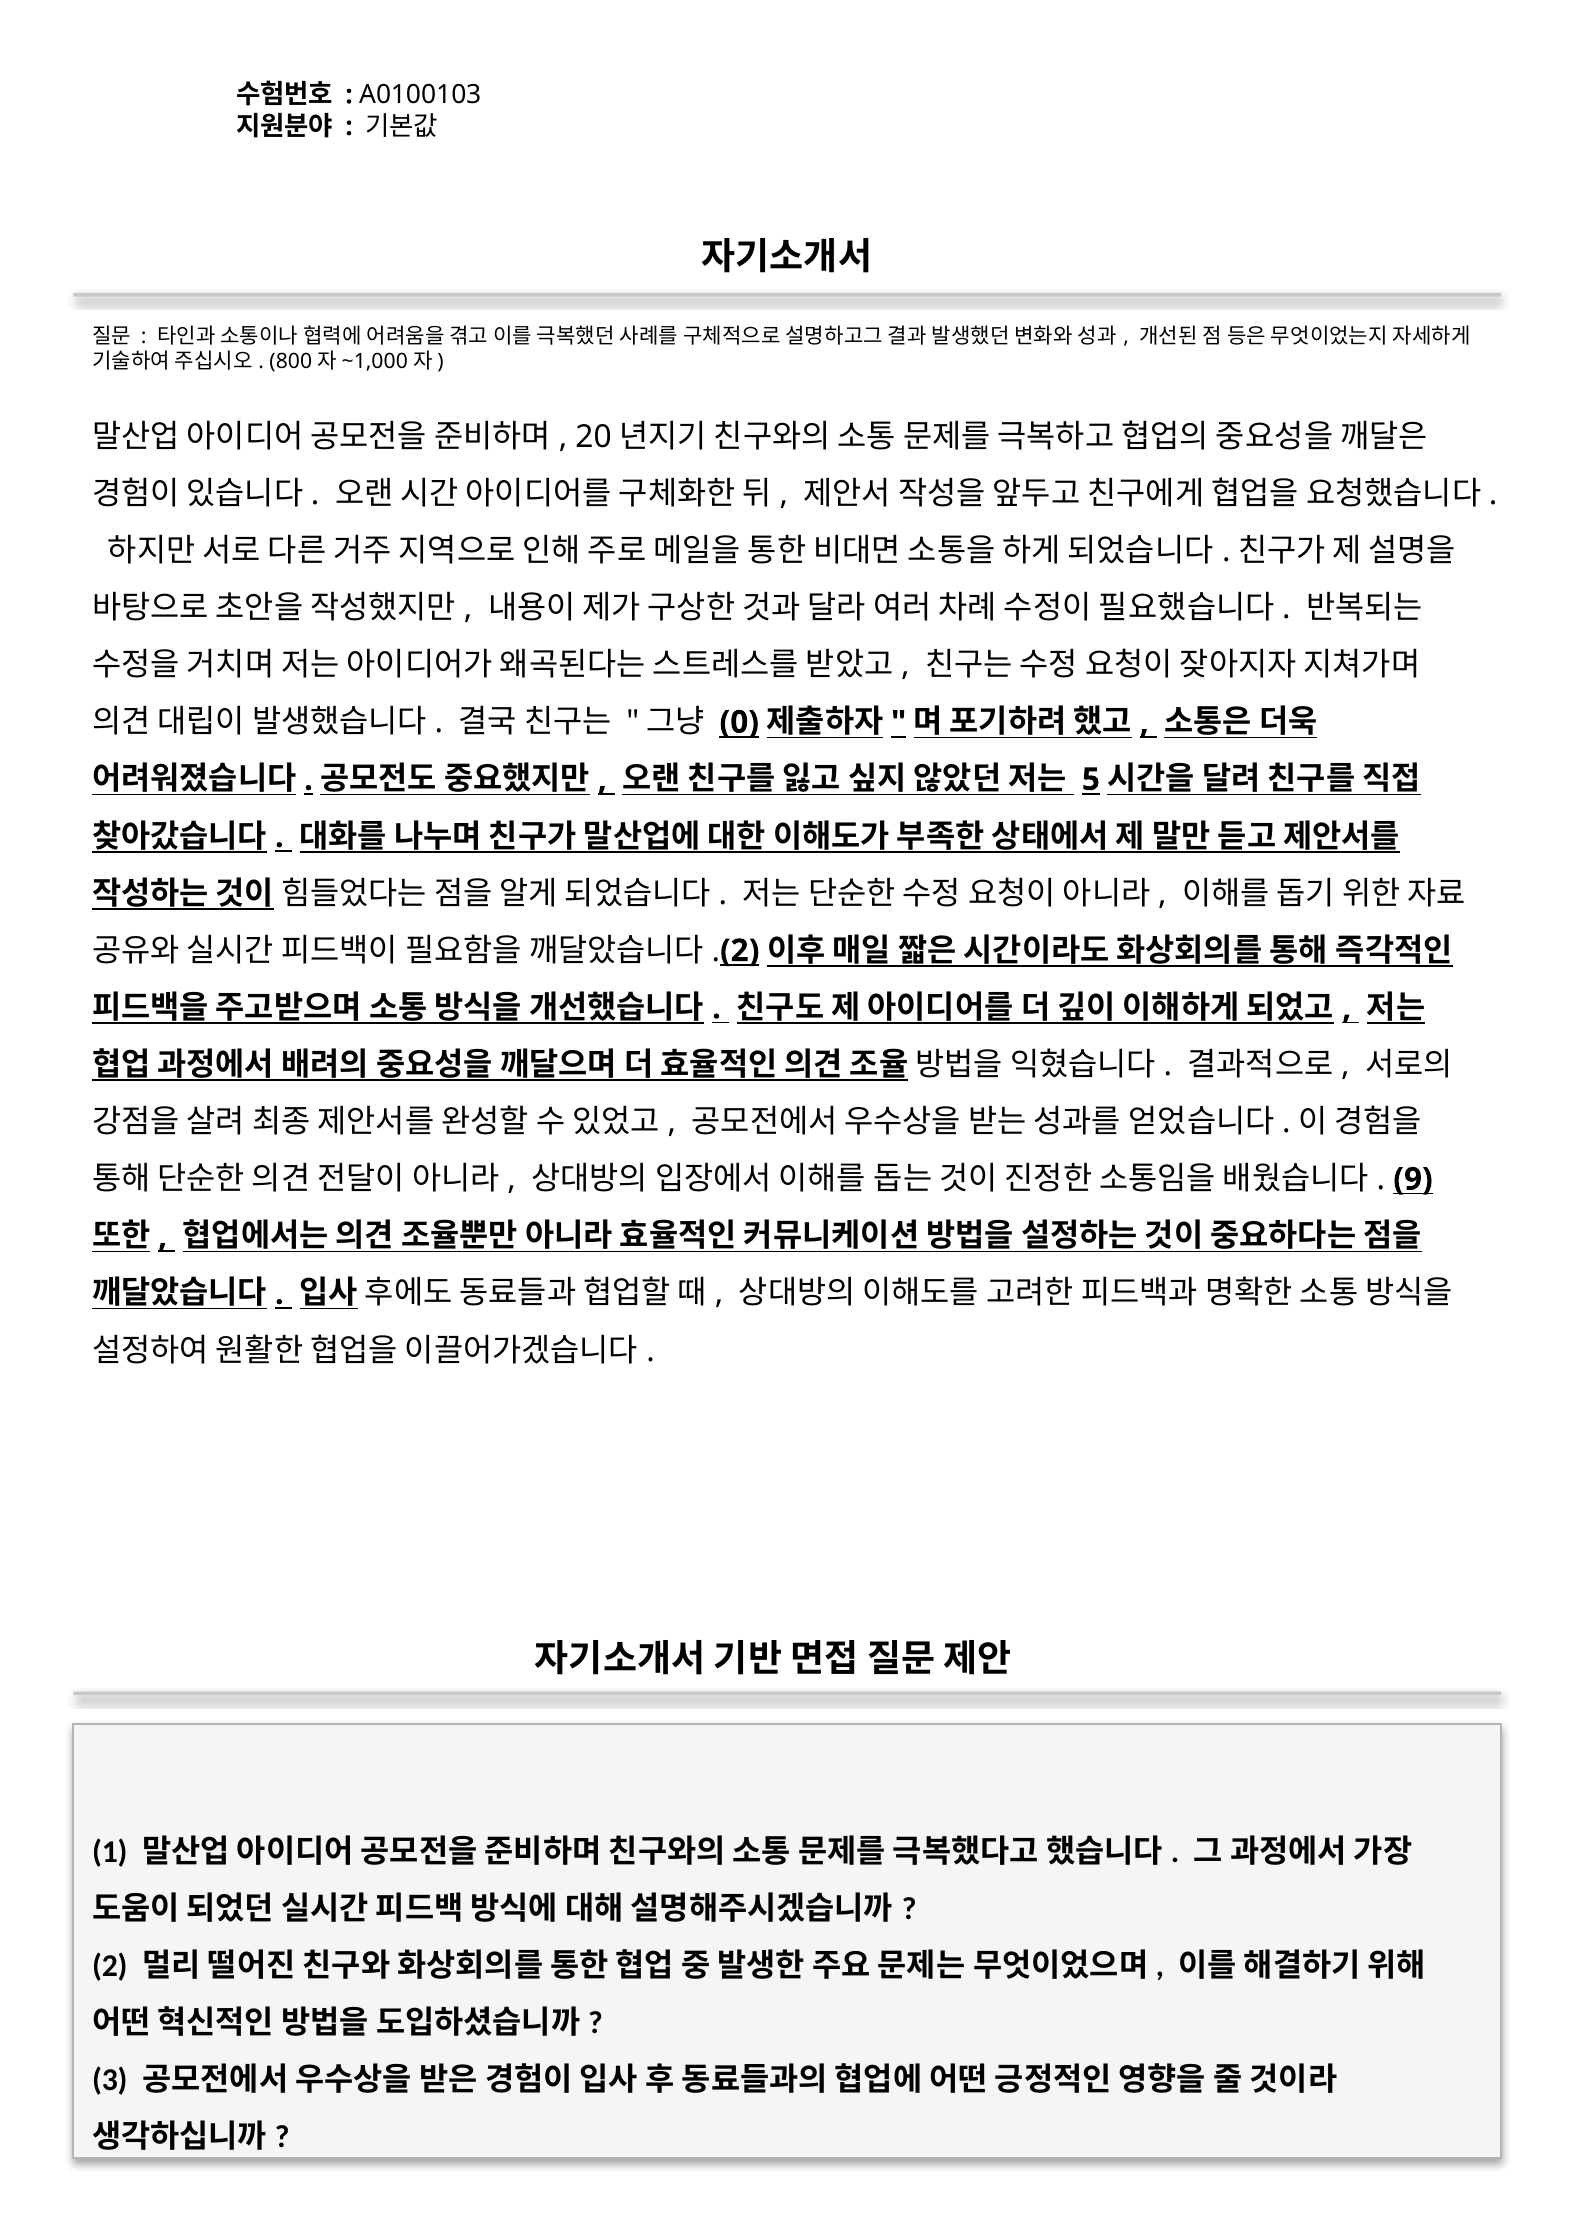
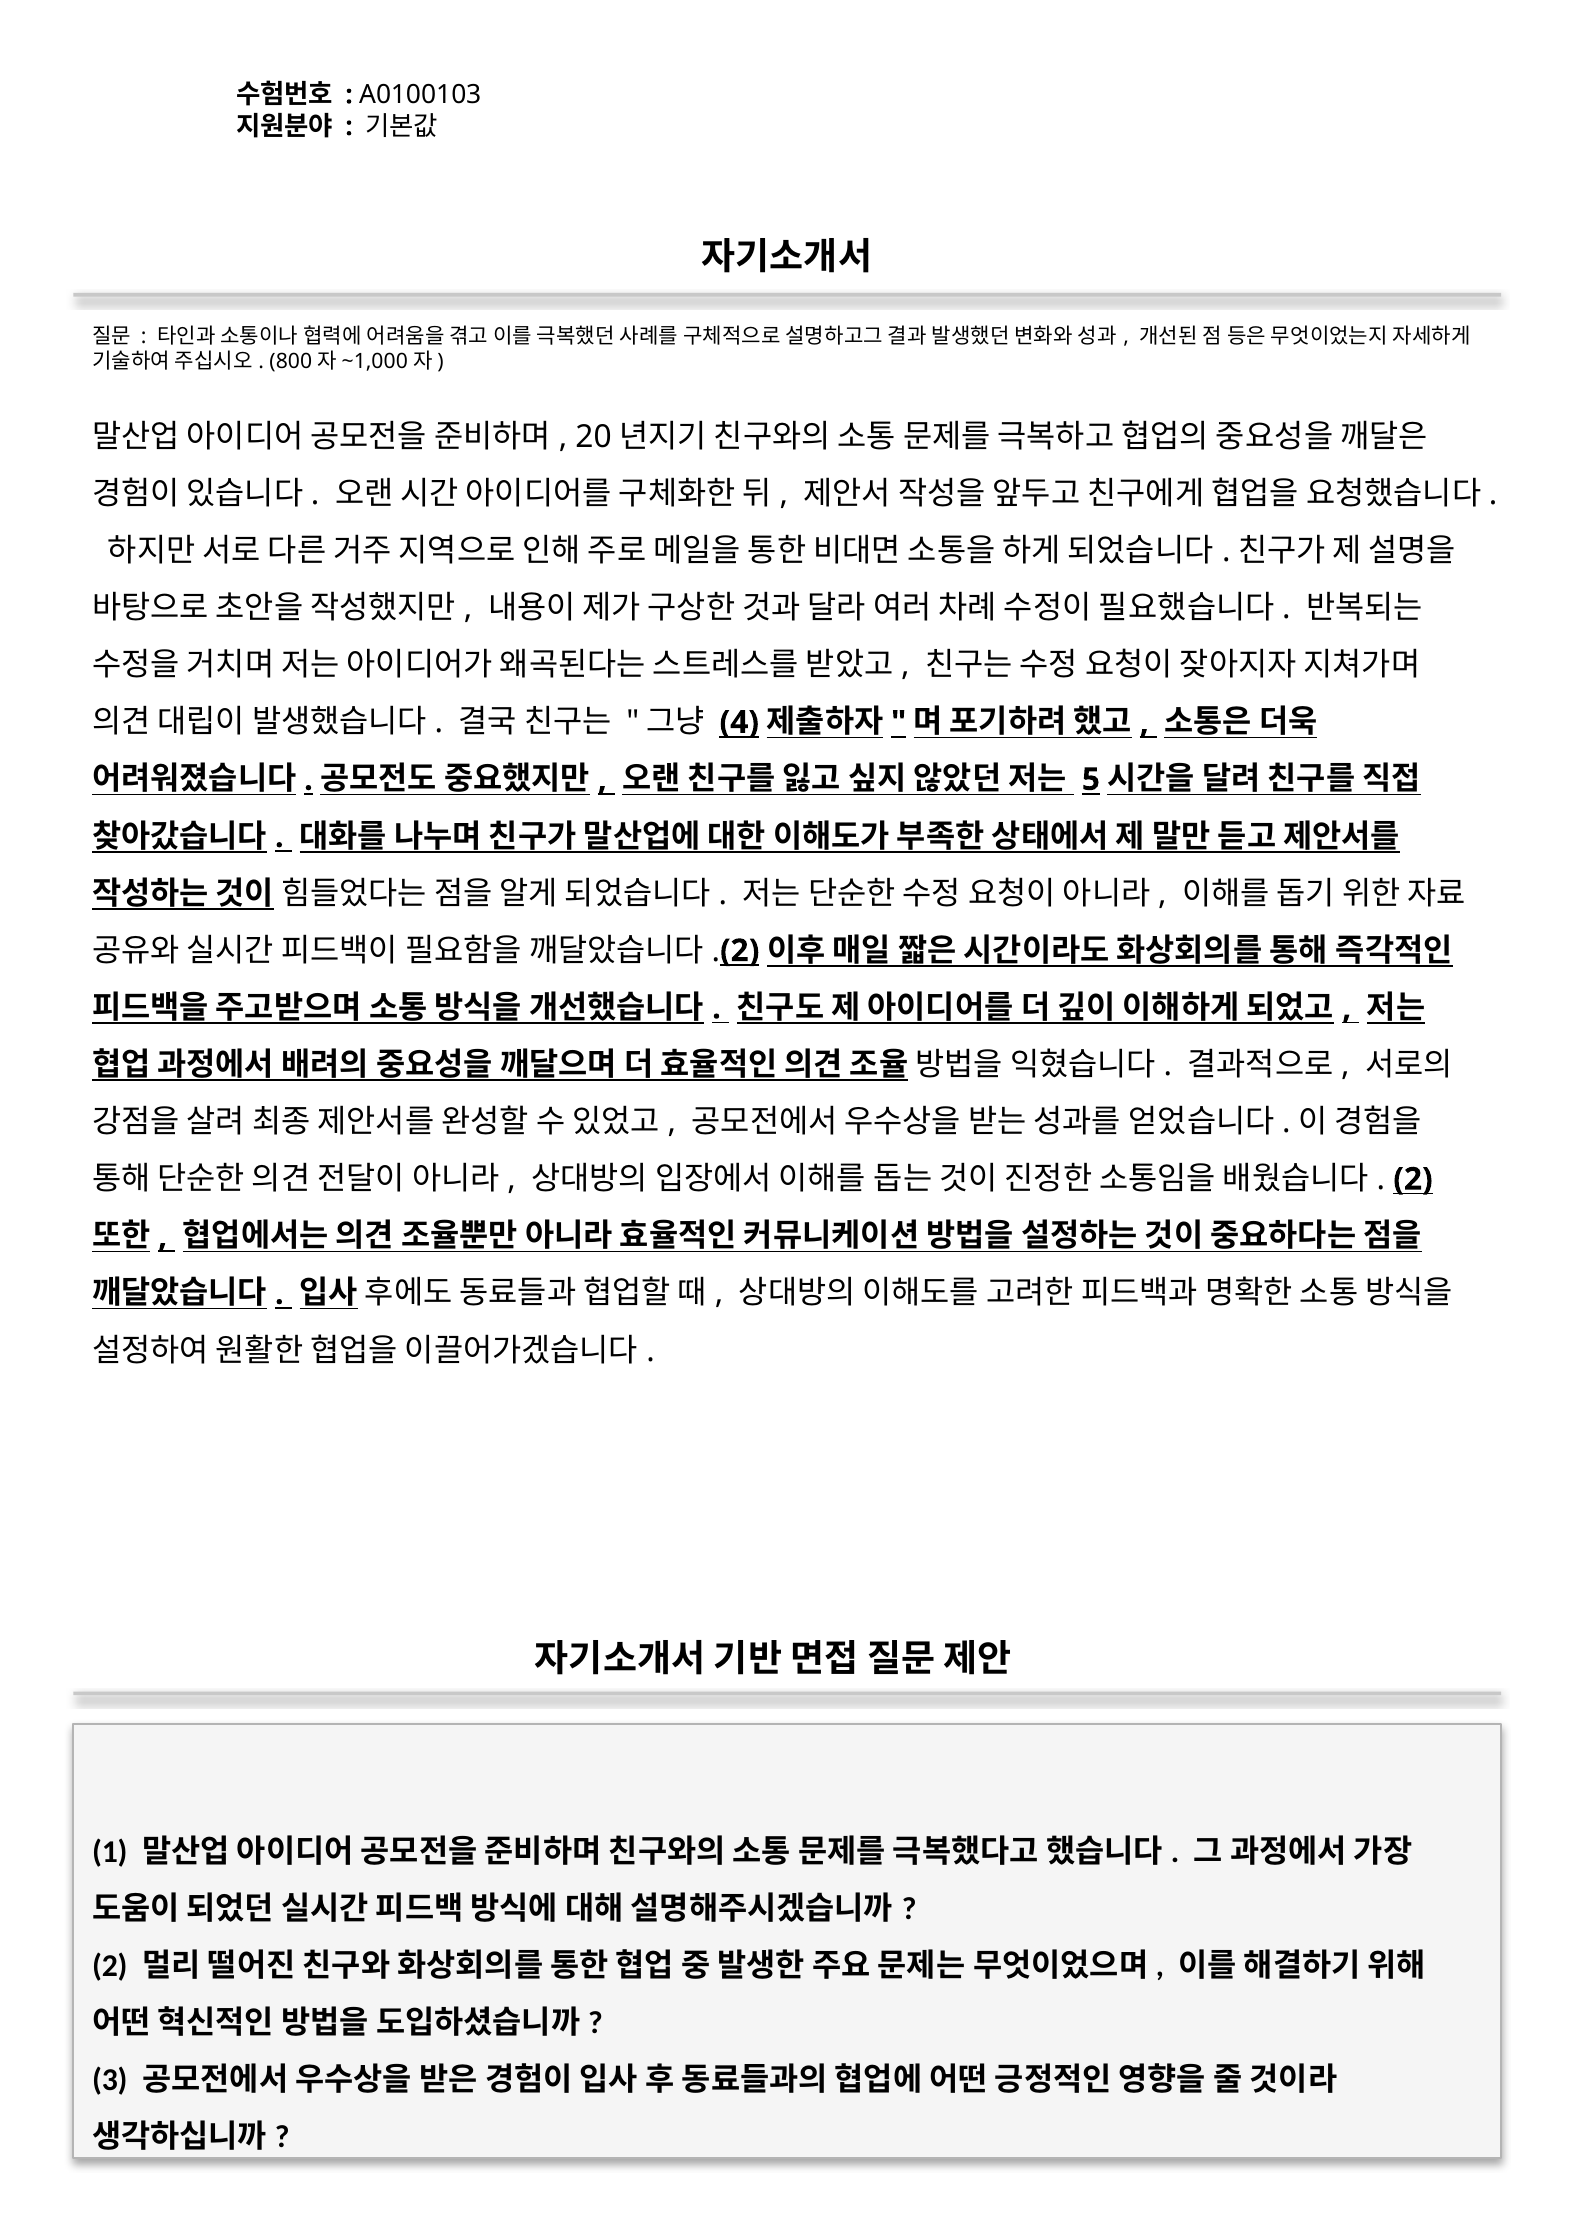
0: 0 -> 4
9 at (1413, 1179): 9 -> 2
